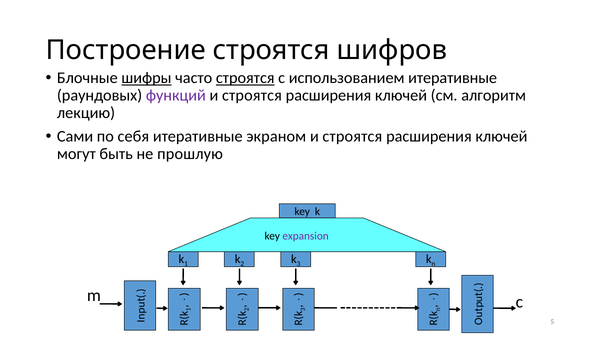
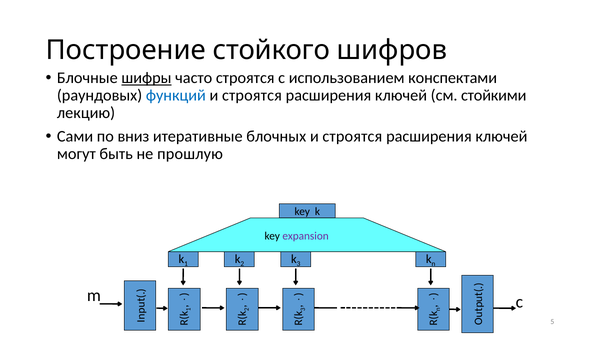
Построение строятся: строятся -> стойкого
строятся at (245, 78) underline: present -> none
использованием итеративные: итеративные -> конспектами
функций colour: purple -> blue
алгоритм: алгоритм -> стойкими
себя: себя -> вниз
экраном: экраном -> блочных
